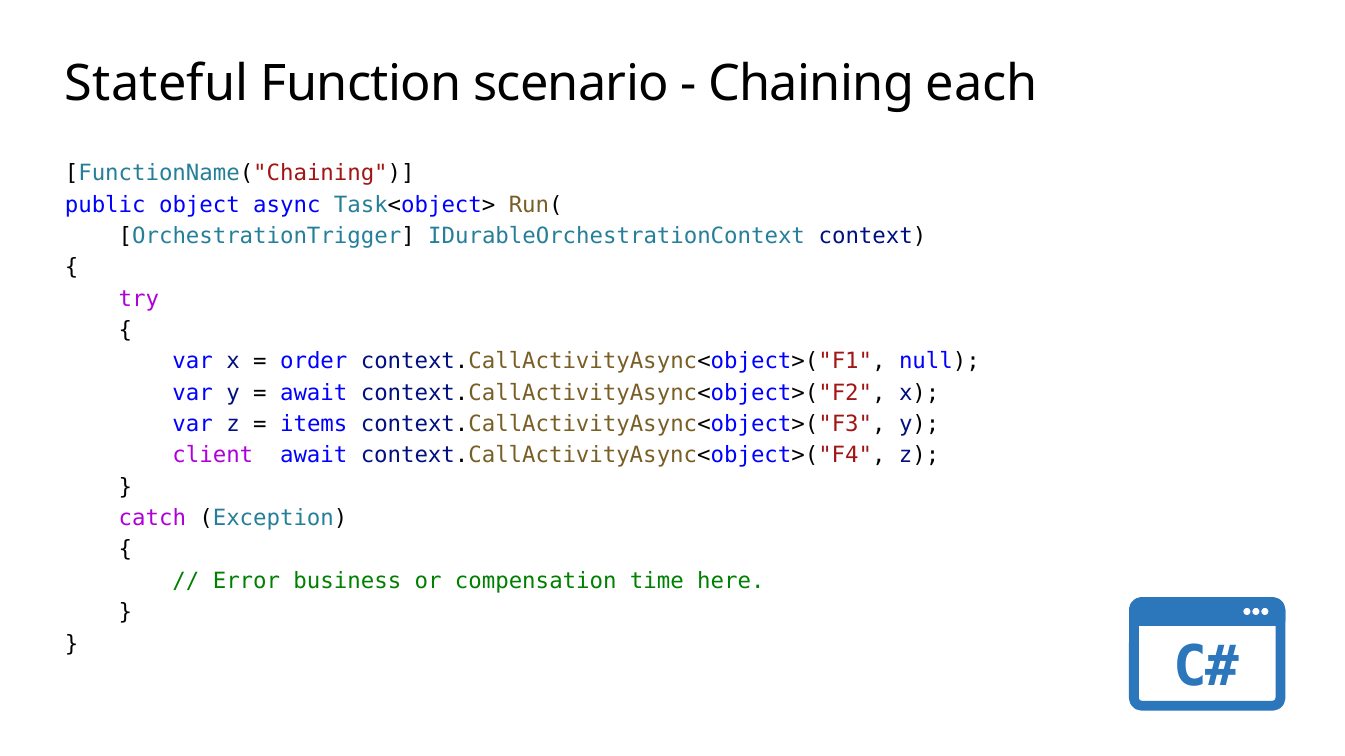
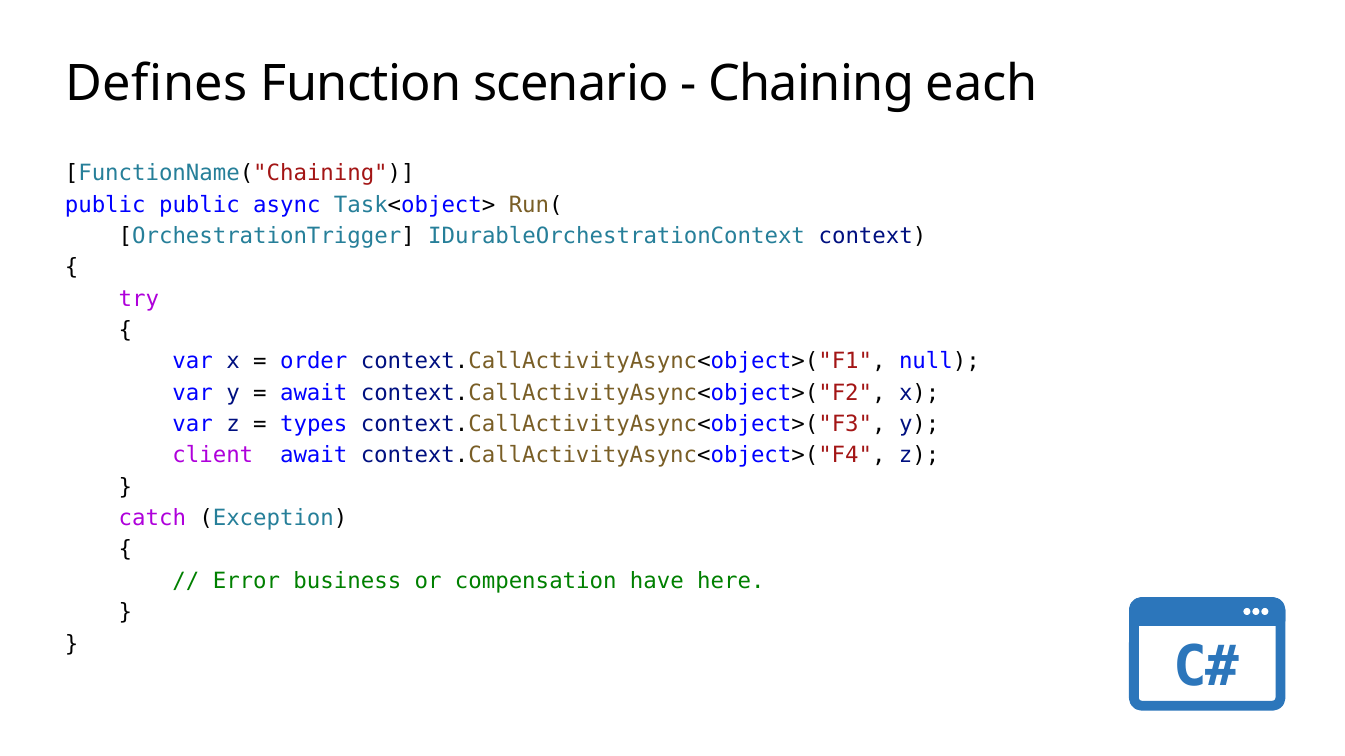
Stateful: Stateful -> Defines
public object: object -> public
items: items -> types
time: time -> have
